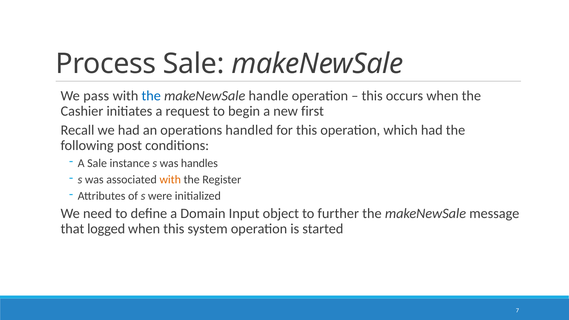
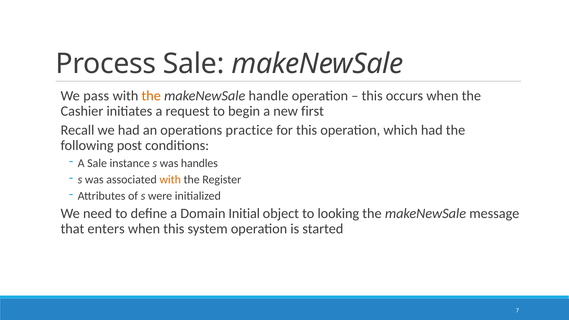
the at (151, 96) colour: blue -> orange
handled: handled -> practice
Input: Input -> Initial
further: further -> looking
logged: logged -> enters
